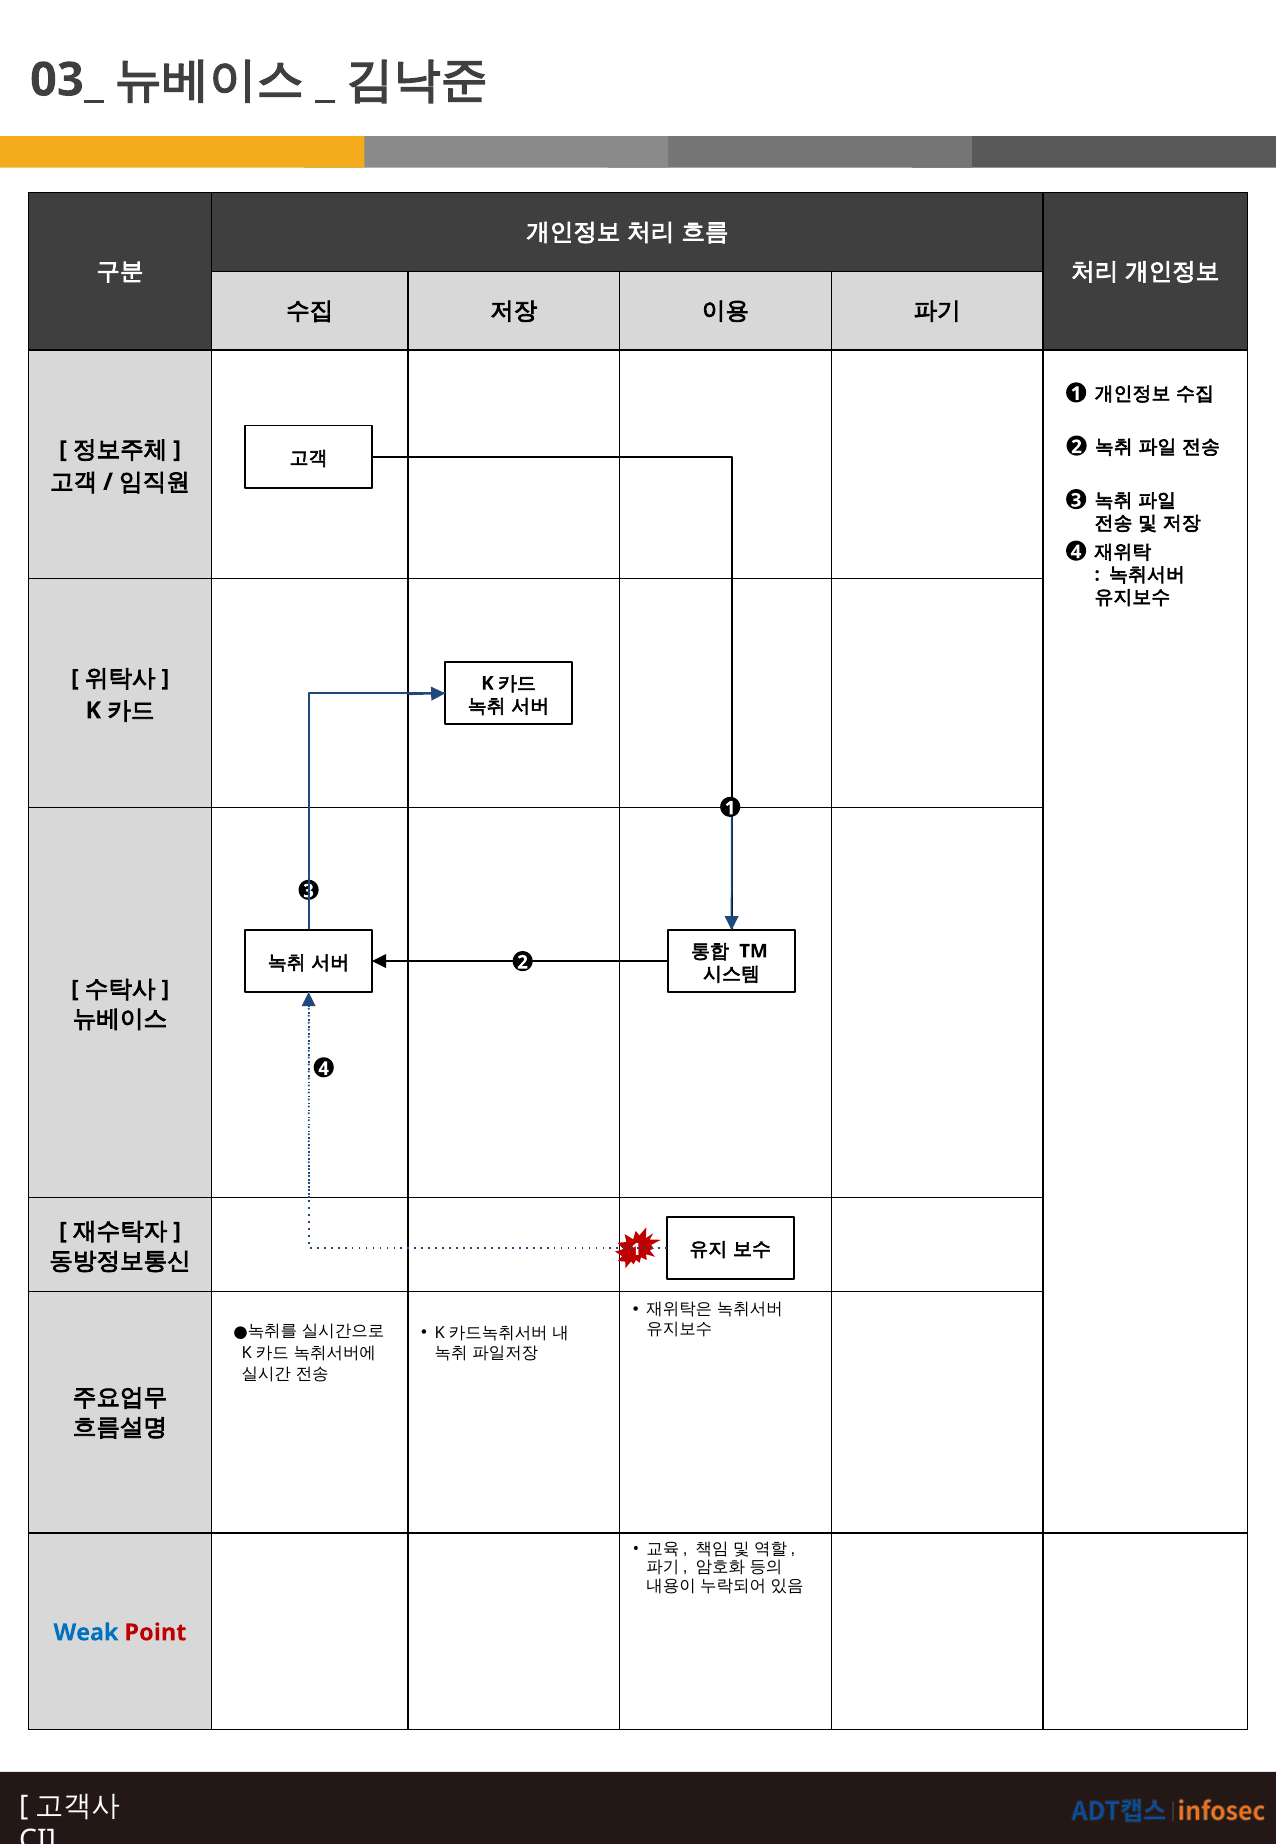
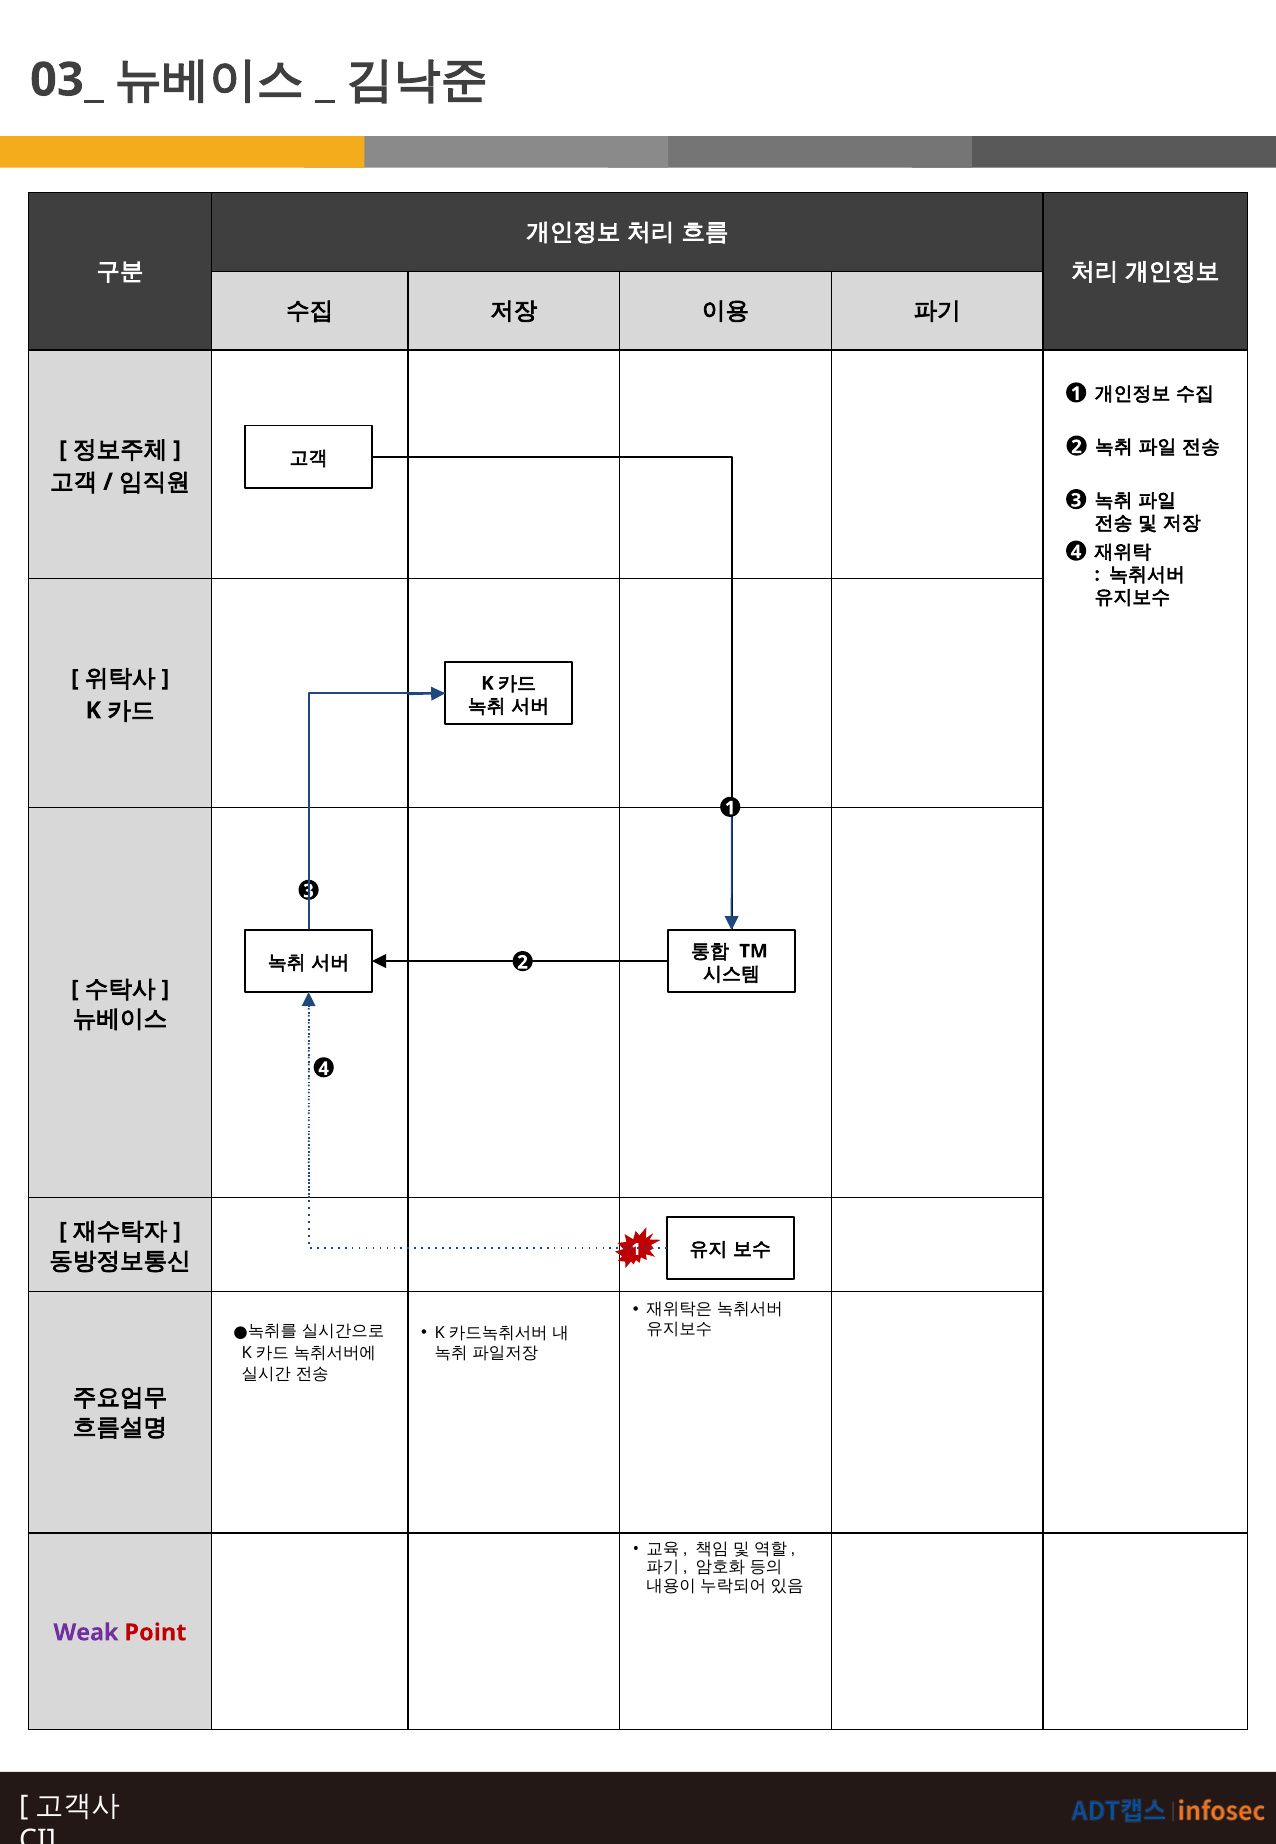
Weak colour: blue -> purple
